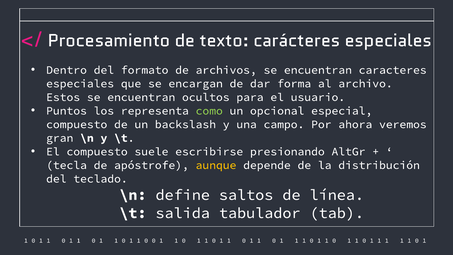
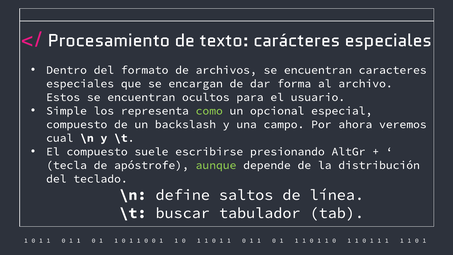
Puntos: Puntos -> Simple
gran: gran -> cual
aunque colour: yellow -> light green
salida: salida -> buscar
